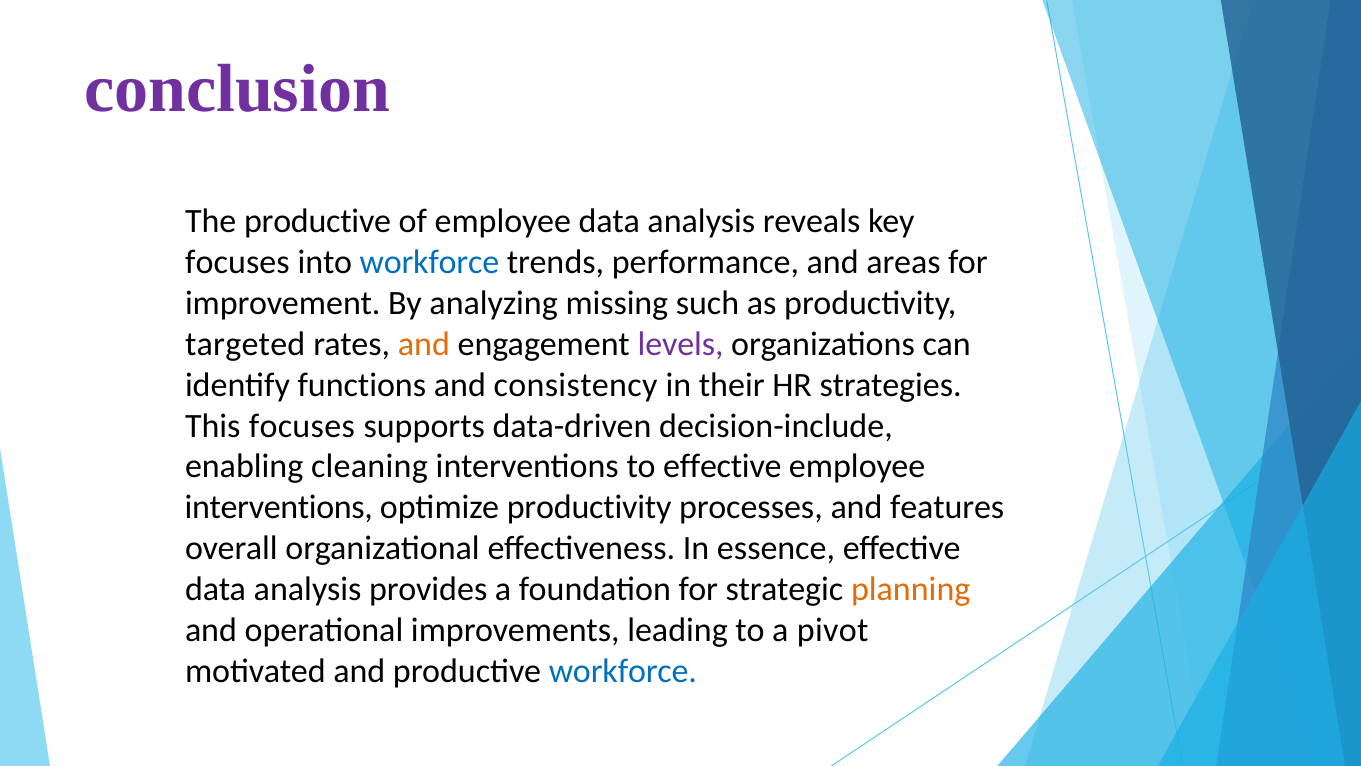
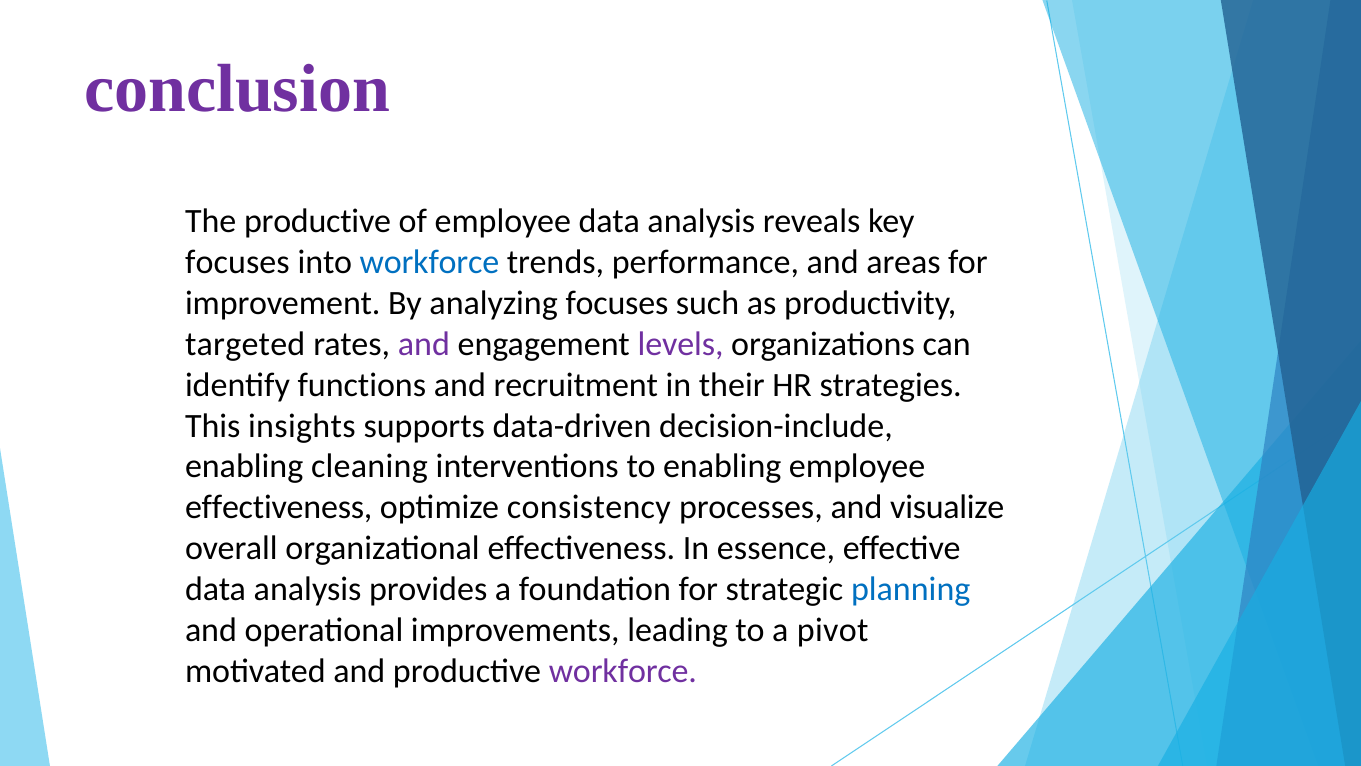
analyzing missing: missing -> focuses
and at (424, 344) colour: orange -> purple
consistency: consistency -> recruitment
This focuses: focuses -> insights
to effective: effective -> enabling
interventions at (279, 507): interventions -> effectiveness
optimize productivity: productivity -> consistency
features: features -> visualize
planning colour: orange -> blue
workforce at (623, 671) colour: blue -> purple
